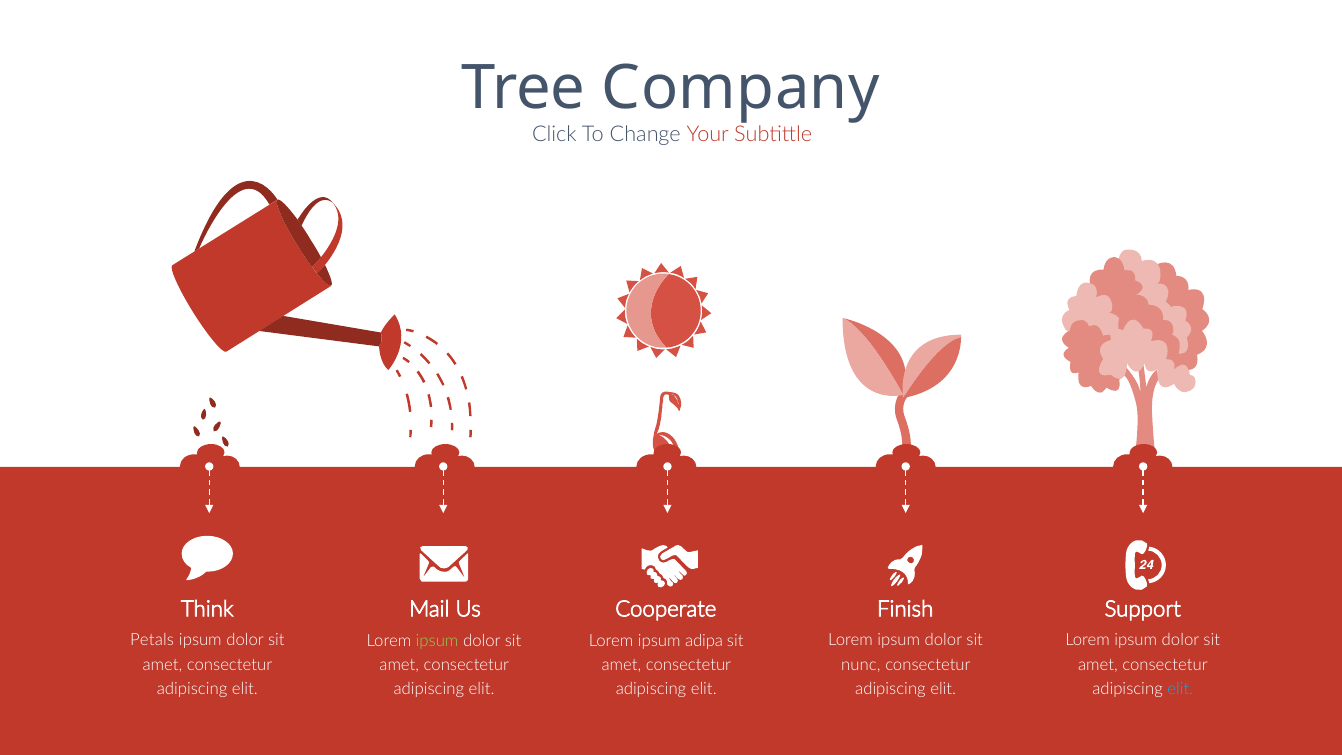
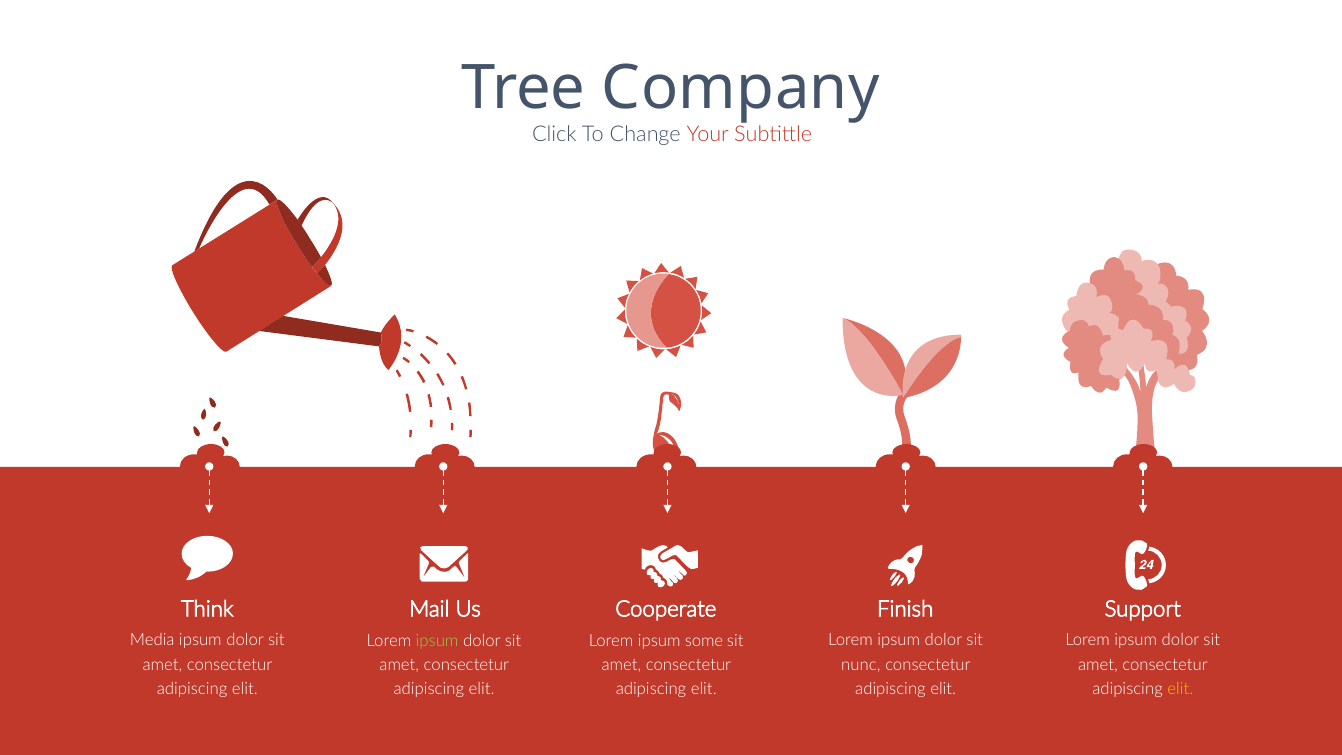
Petals: Petals -> Media
adipa: adipa -> some
elit at (1180, 689) colour: light blue -> yellow
